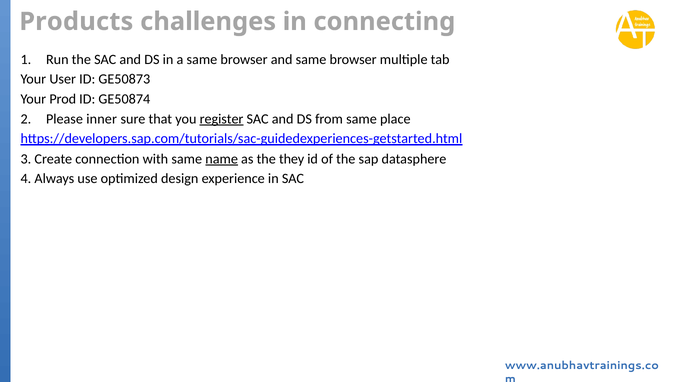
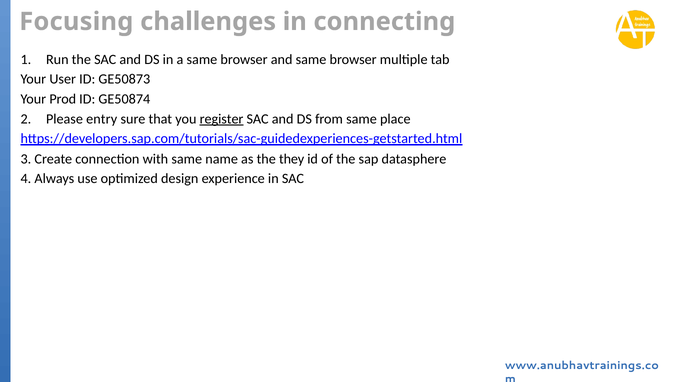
Products: Products -> Focusing
inner: inner -> entry
name underline: present -> none
